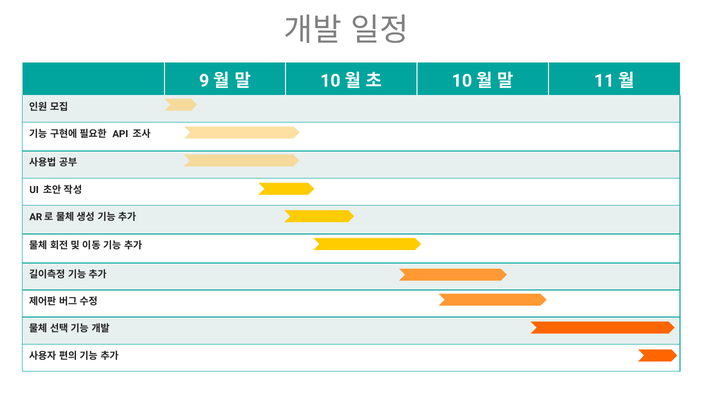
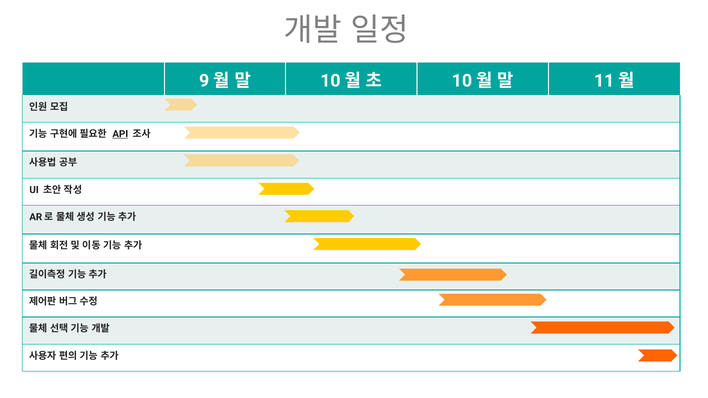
API underline: none -> present
